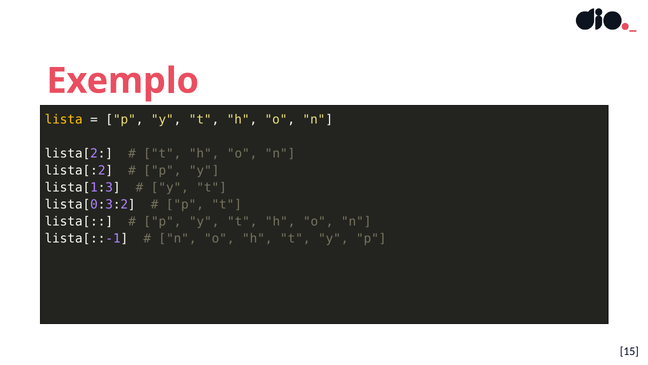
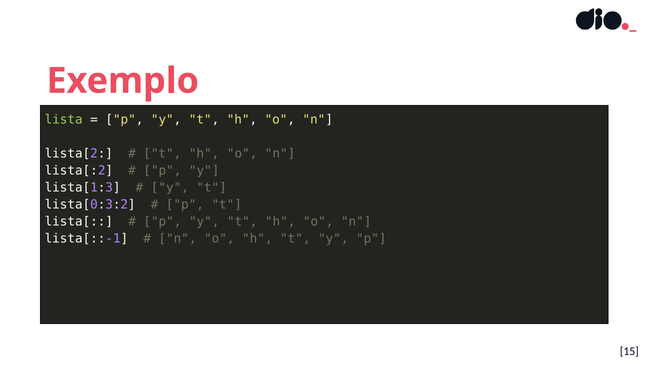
lista colour: yellow -> light green
